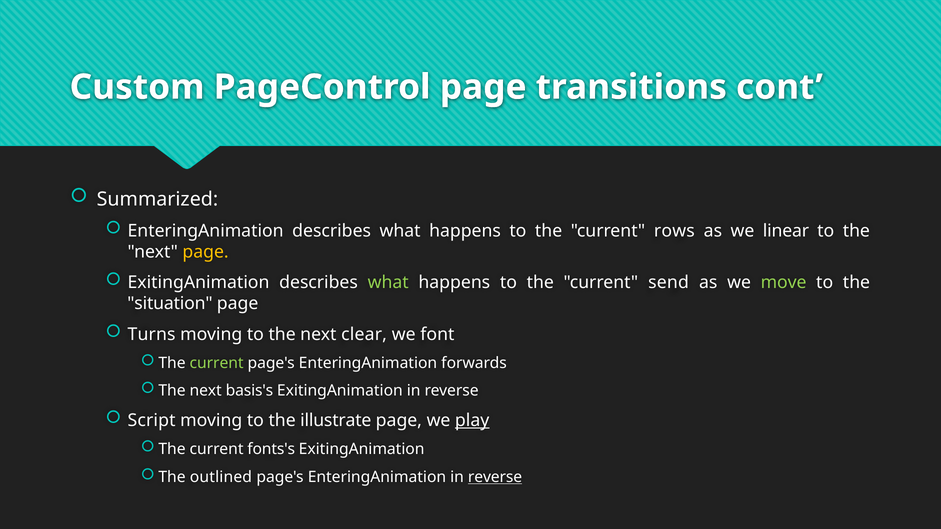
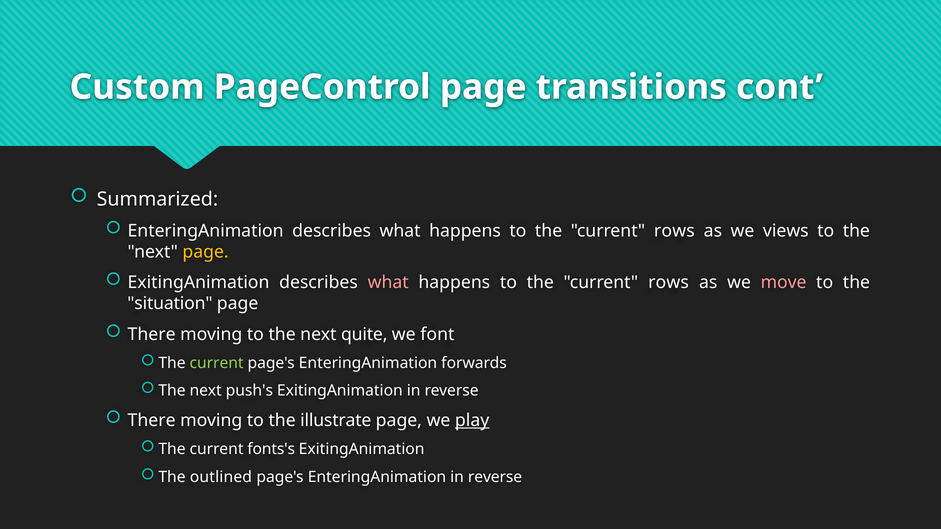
linear: linear -> views
what at (388, 283) colour: light green -> pink
send at (669, 283): send -> rows
move colour: light green -> pink
Turns at (152, 334): Turns -> There
clear: clear -> quite
basis's: basis's -> push's
Script at (152, 421): Script -> There
reverse at (495, 477) underline: present -> none
